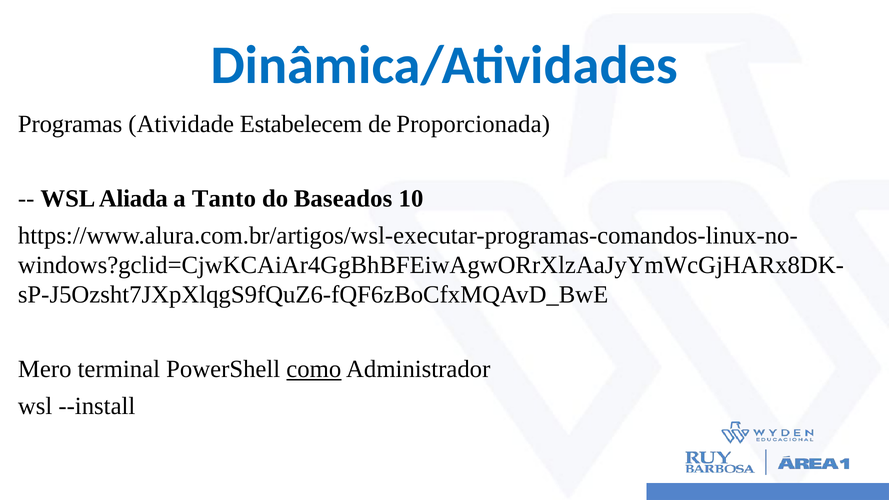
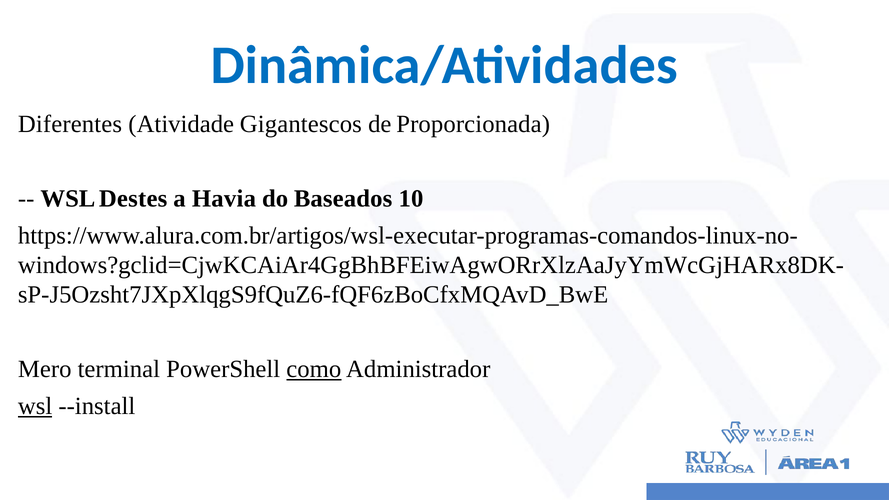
Programas: Programas -> Diferentes
Estabelecem: Estabelecem -> Gigantescos
Aliada: Aliada -> Destes
Tanto: Tanto -> Havia
wsl at (35, 406) underline: none -> present
